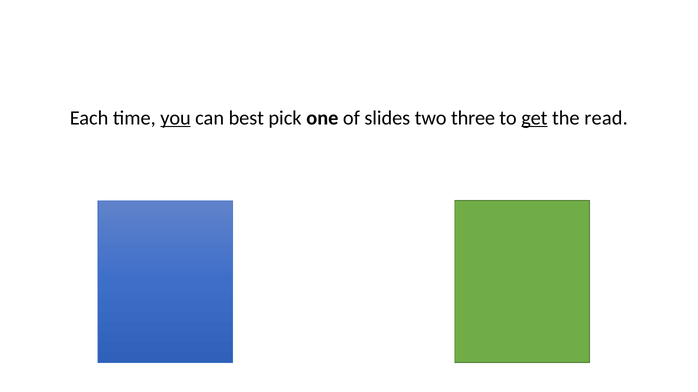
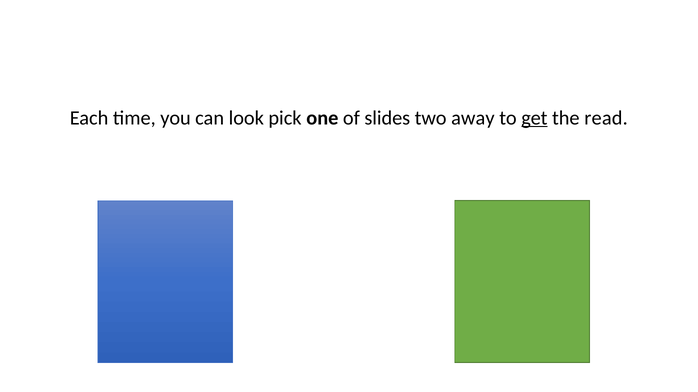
you underline: present -> none
best: best -> look
three: three -> away
